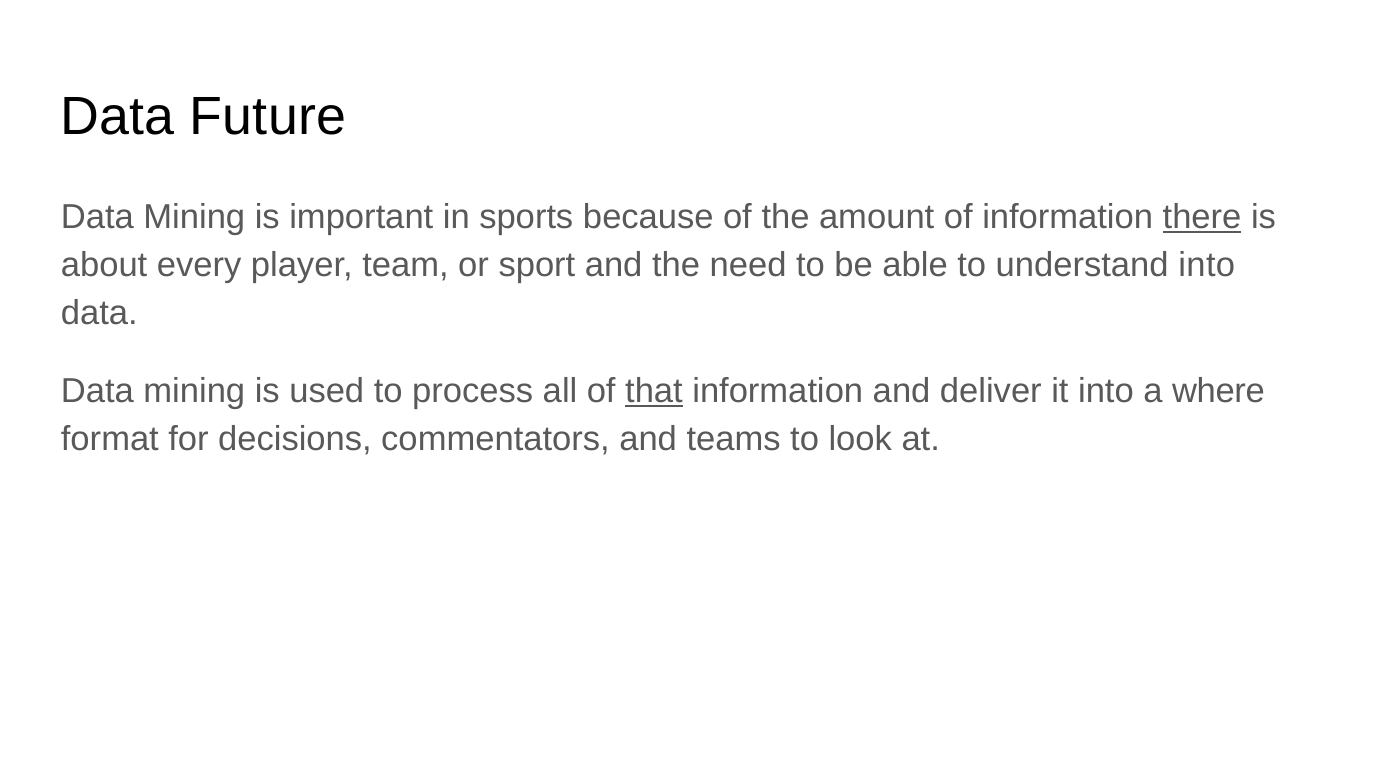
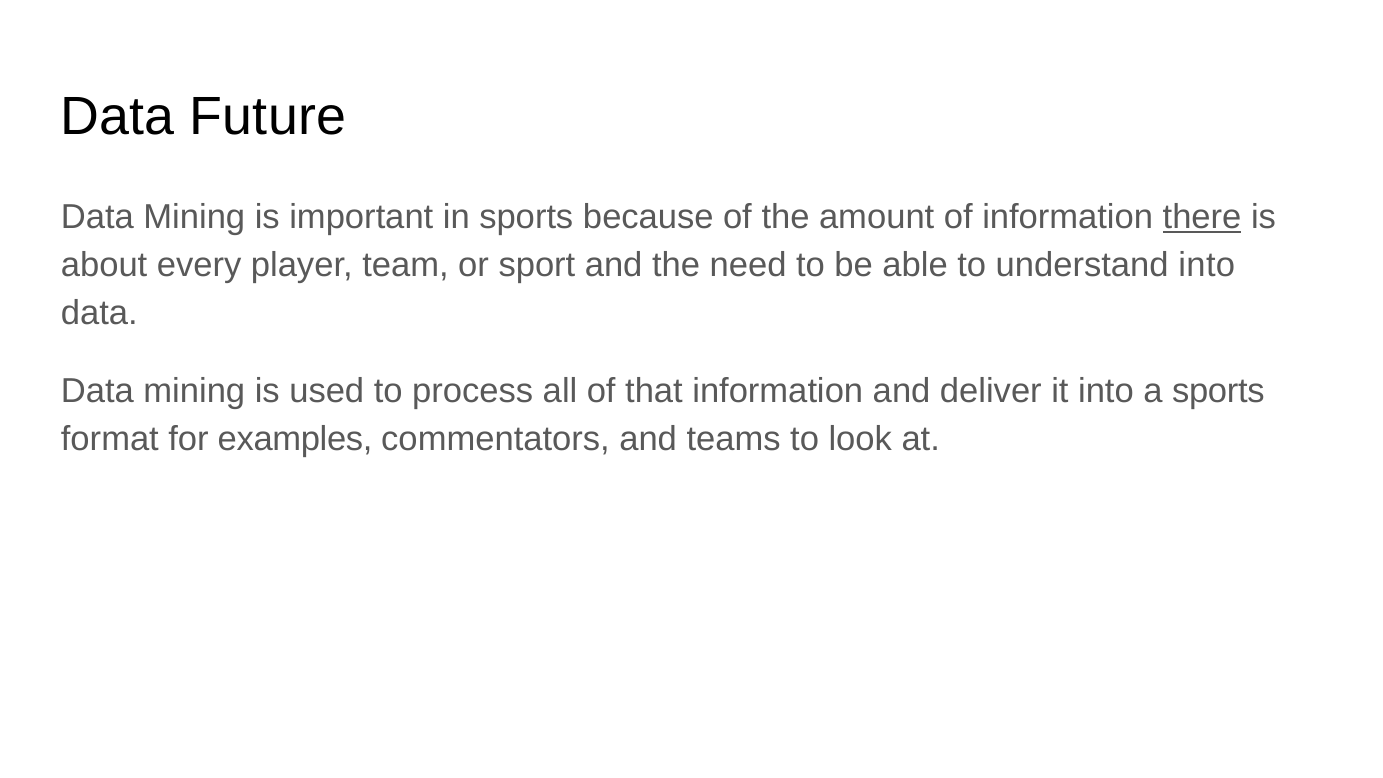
that underline: present -> none
a where: where -> sports
decisions: decisions -> examples
